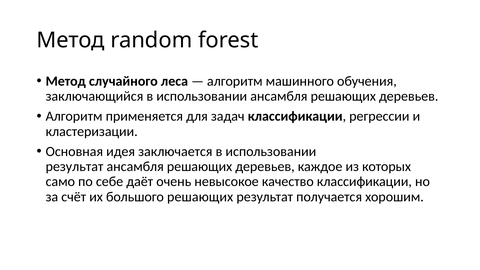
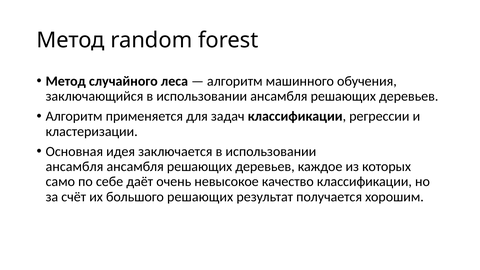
результат at (75, 167): результат -> ансамбля
